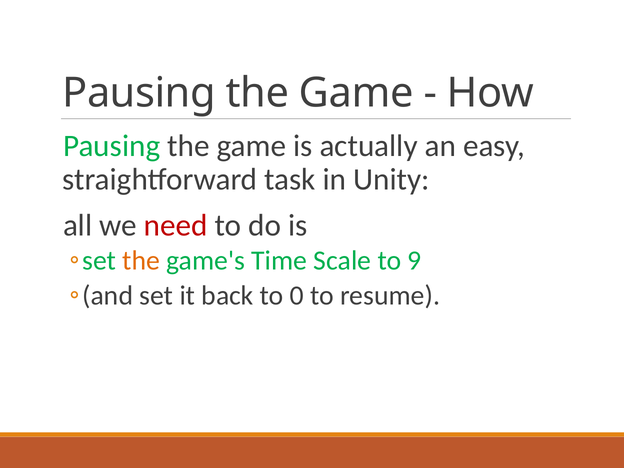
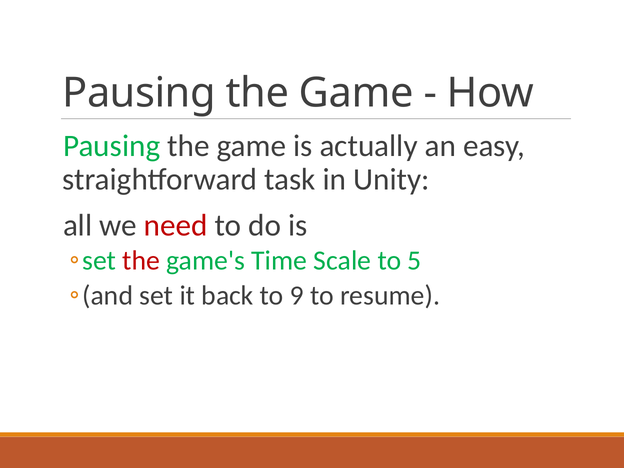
the at (141, 261) colour: orange -> red
9: 9 -> 5
0: 0 -> 9
